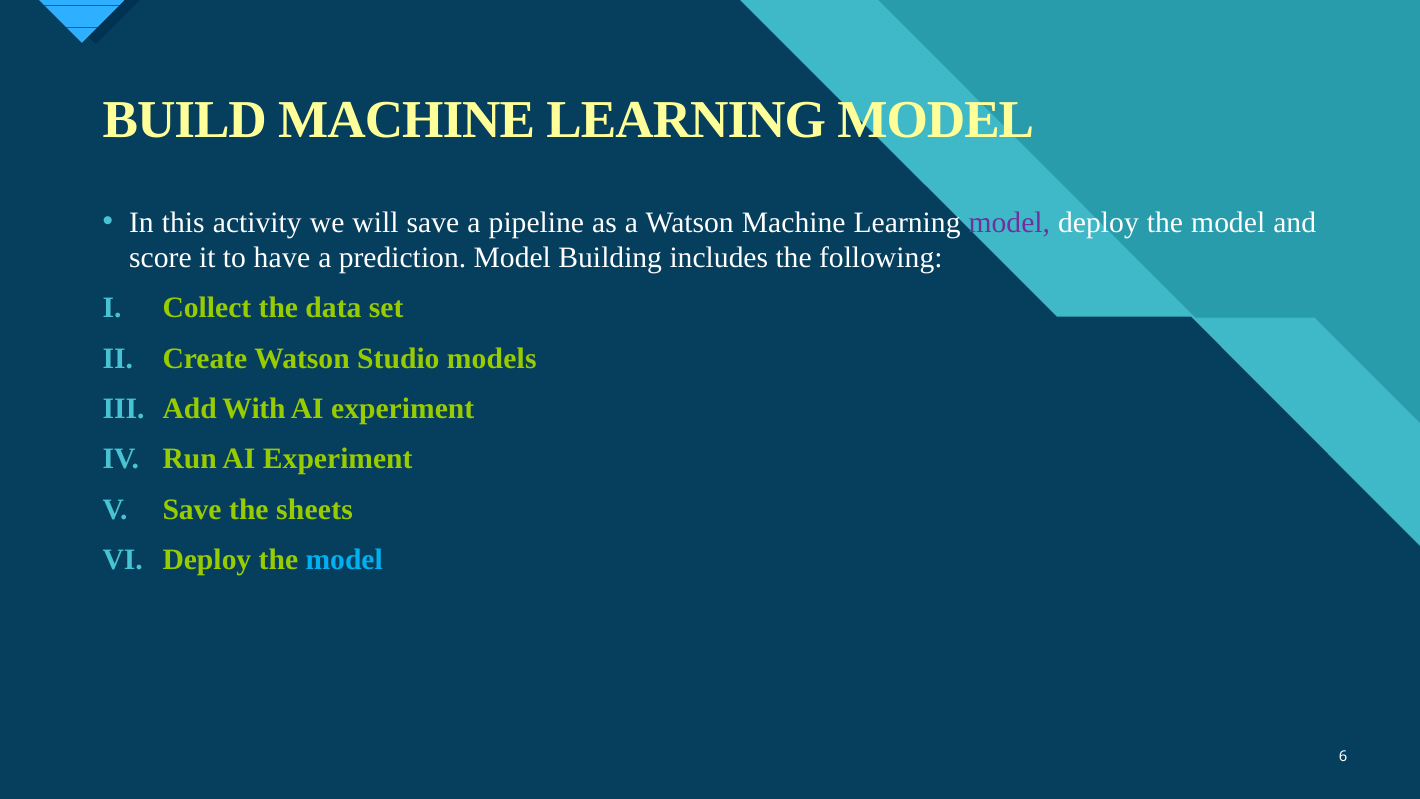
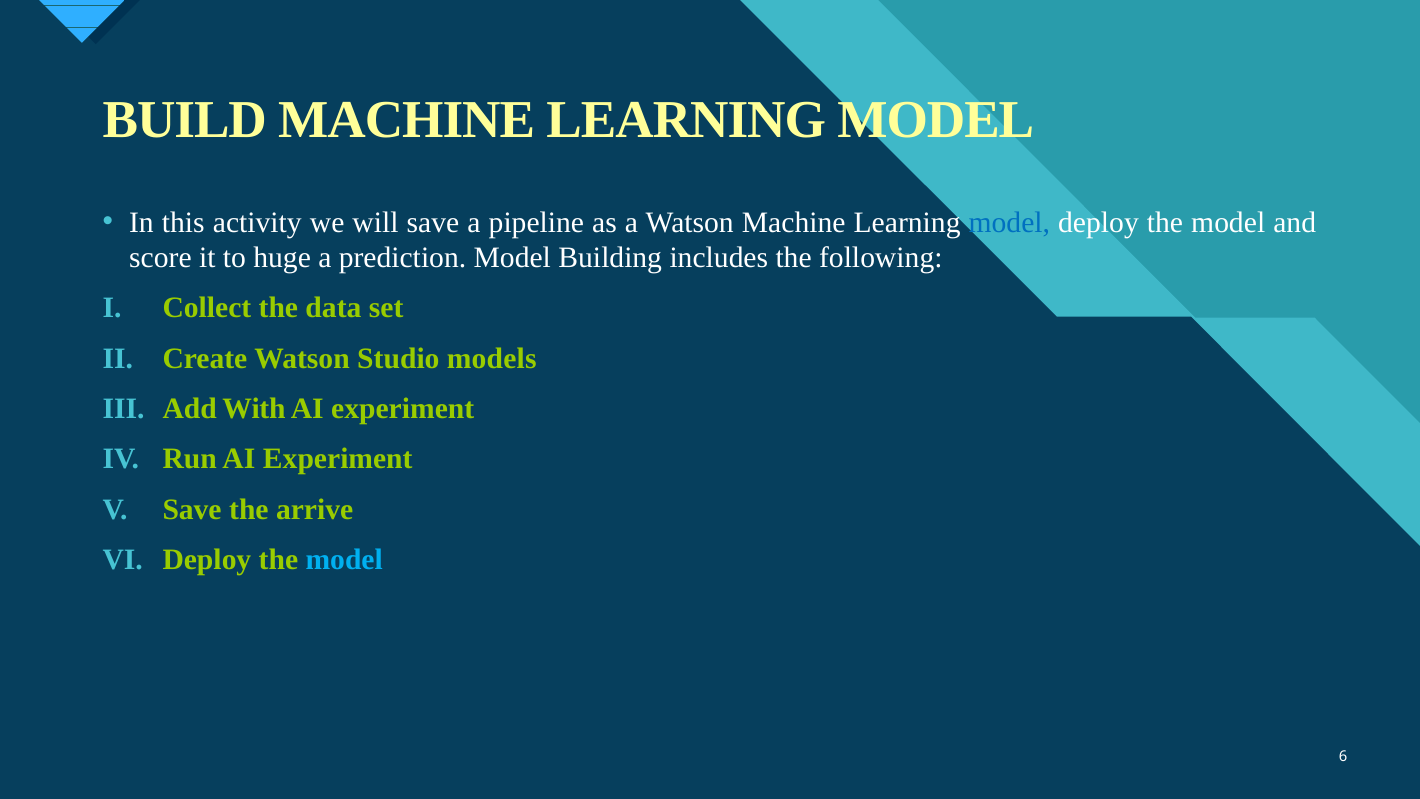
model at (1009, 222) colour: purple -> blue
have: have -> huge
sheets: sheets -> arrive
